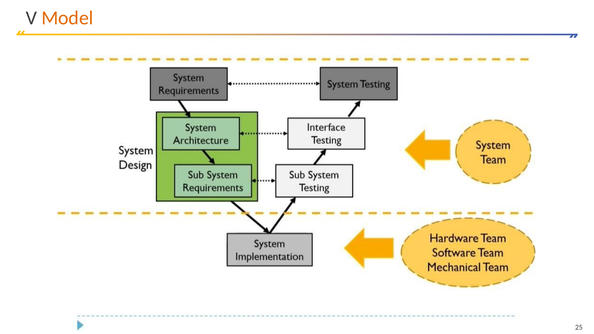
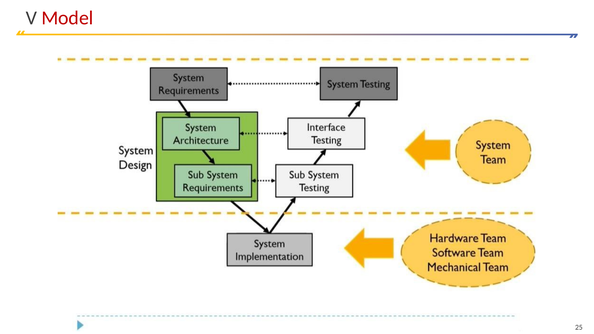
Model colour: orange -> red
